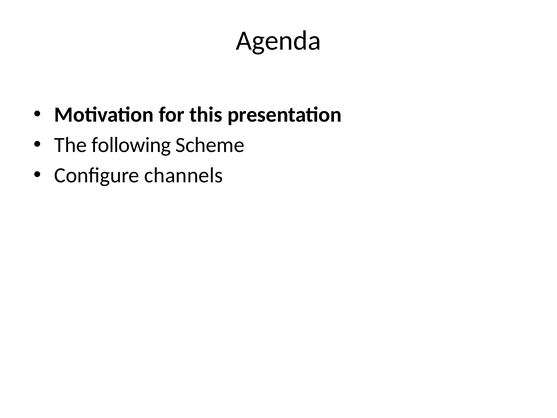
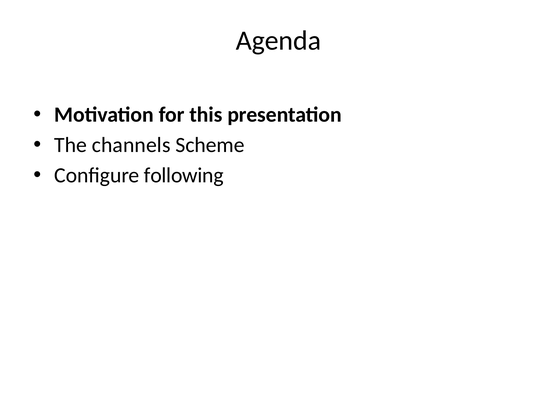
following: following -> channels
channels: channels -> following
